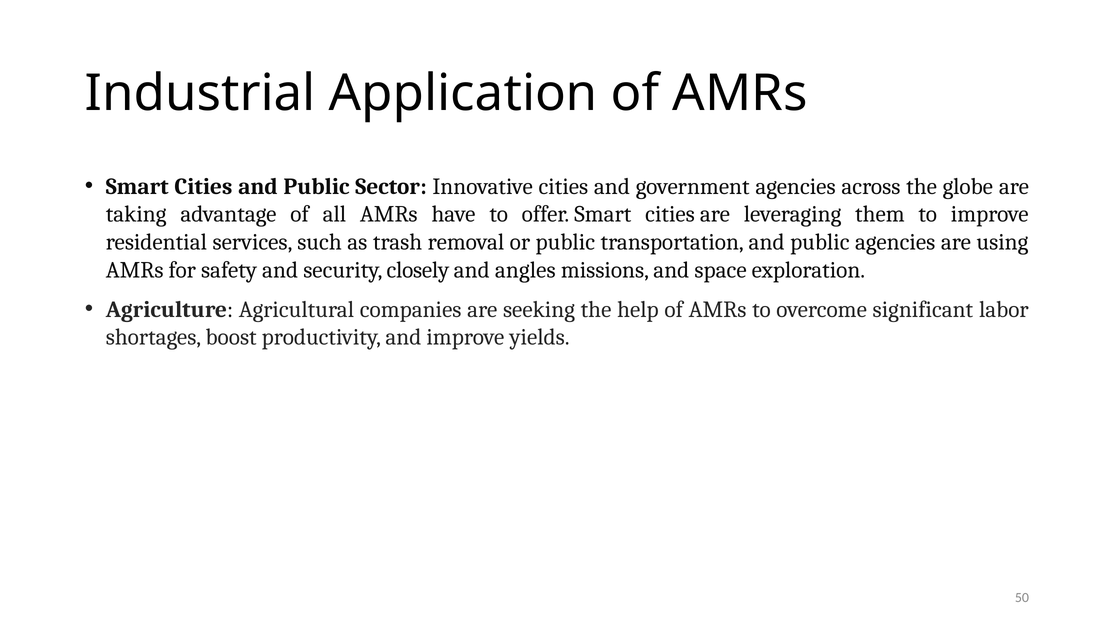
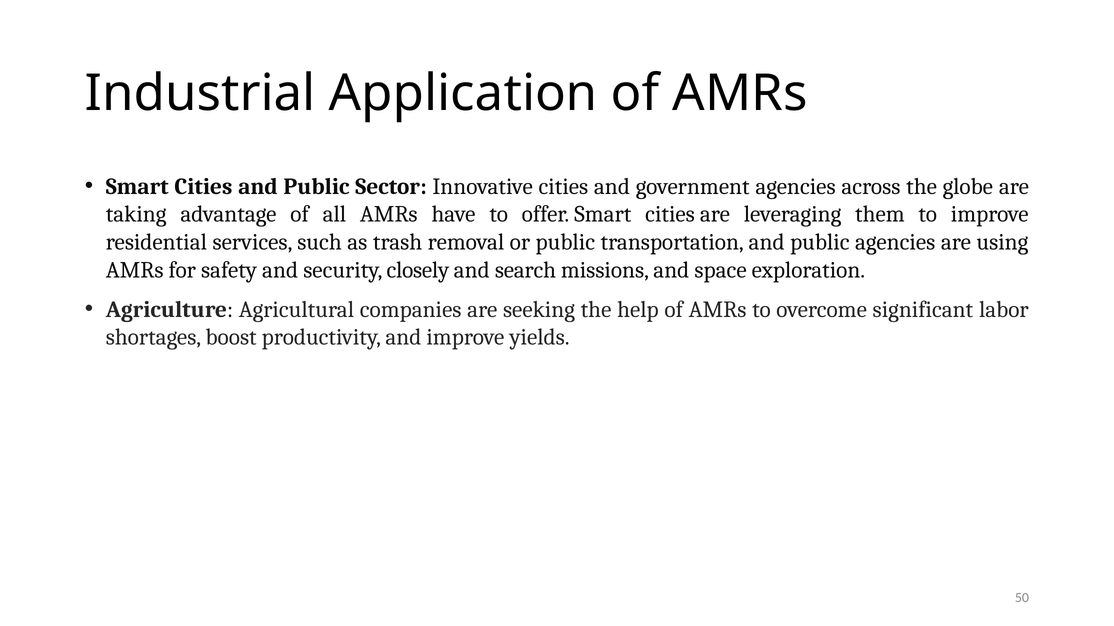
angles: angles -> search
